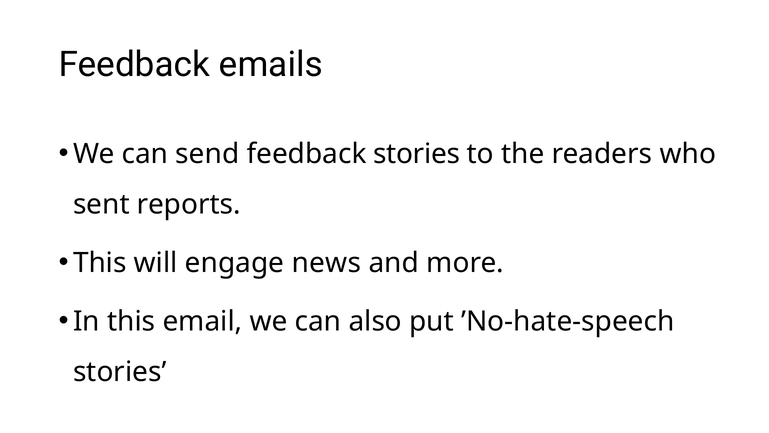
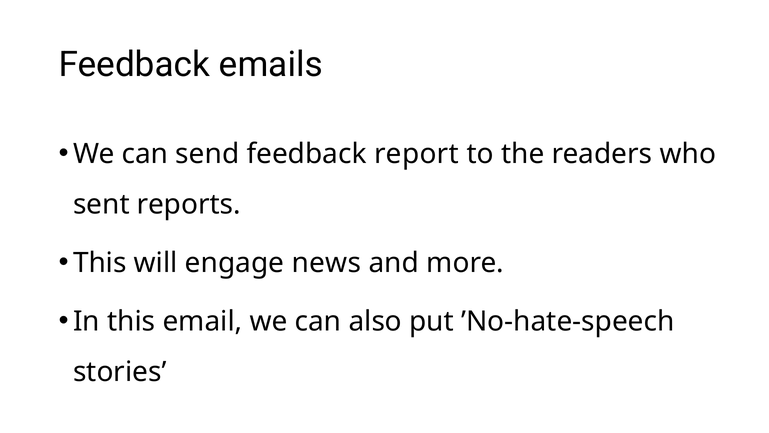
feedback stories: stories -> report
